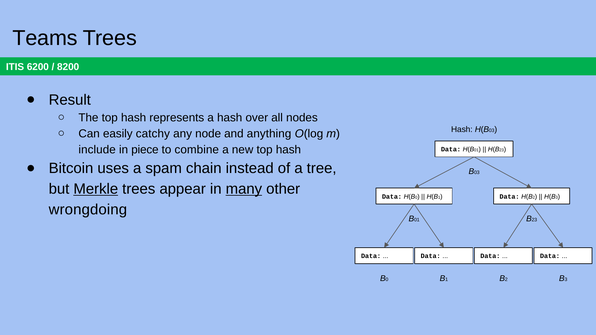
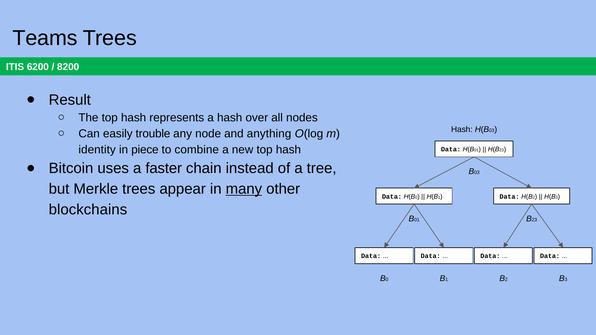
catchy: catchy -> trouble
include: include -> identity
spam: spam -> faster
Merkle underline: present -> none
wrongdoing: wrongdoing -> blockchains
